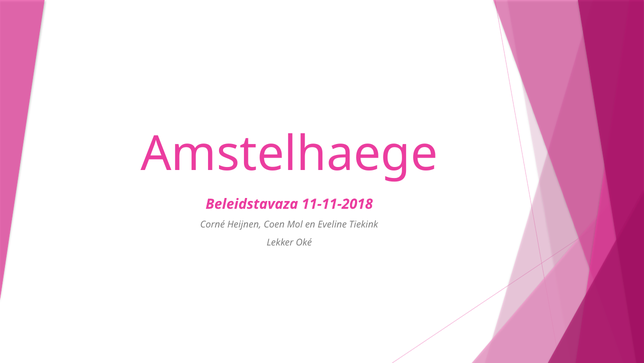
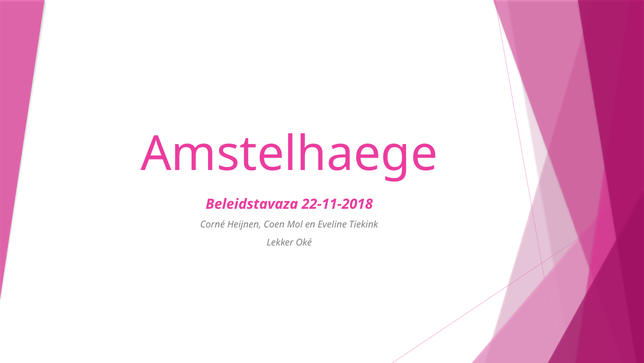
11-11-2018: 11-11-2018 -> 22-11-2018
